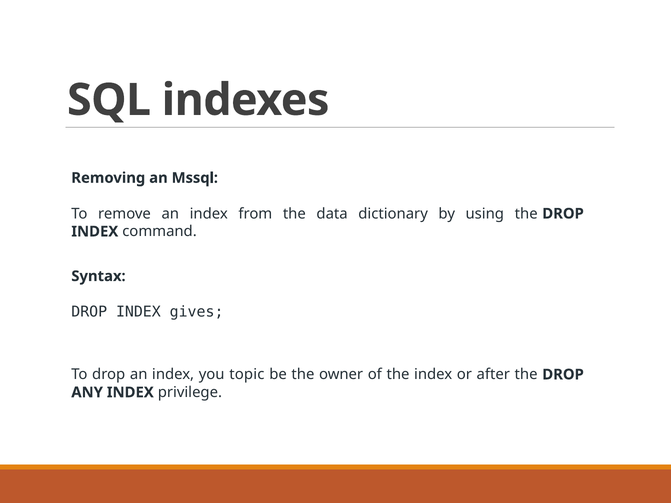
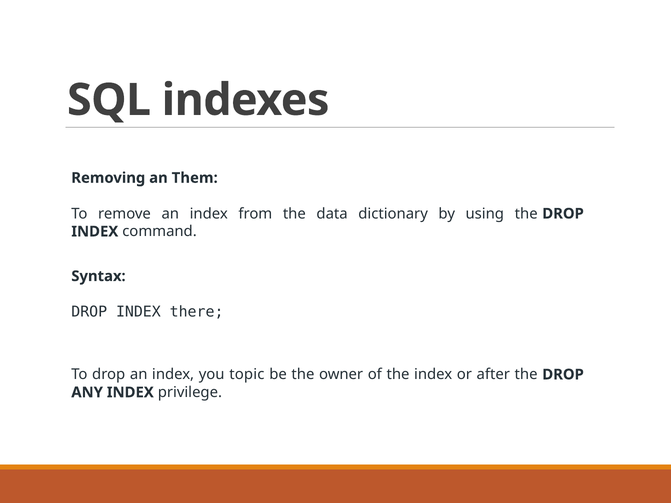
Mssql: Mssql -> Them
gives: gives -> there
